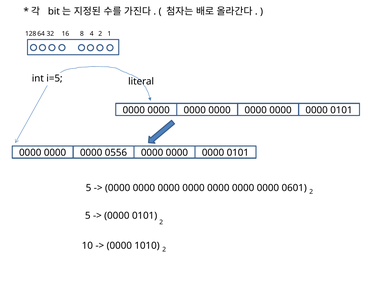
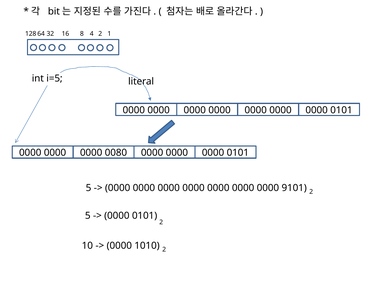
0556: 0556 -> 0080
0601: 0601 -> 9101
